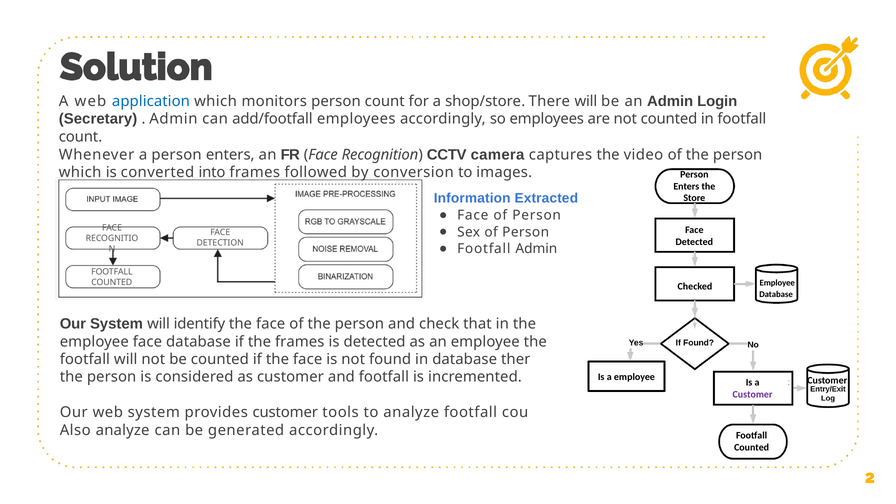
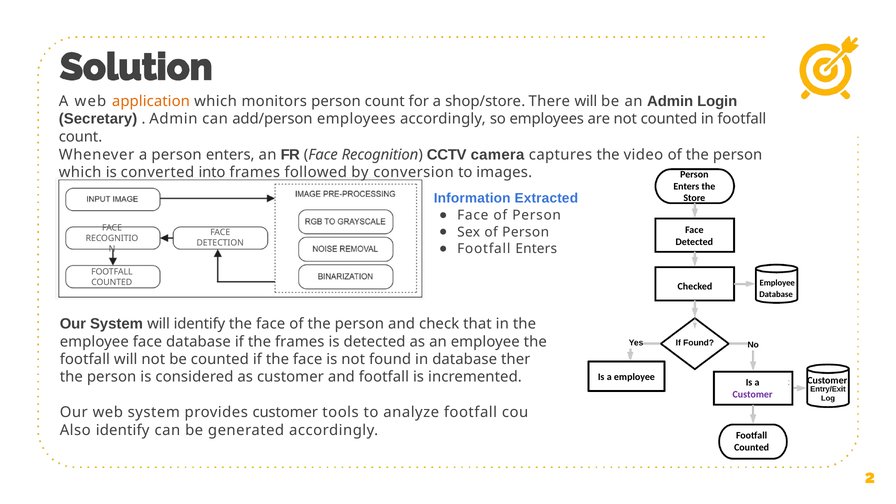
application colour: blue -> orange
add/footfall: add/footfall -> add/person
Footfall Admin: Admin -> Enters
Also analyze: analyze -> identify
